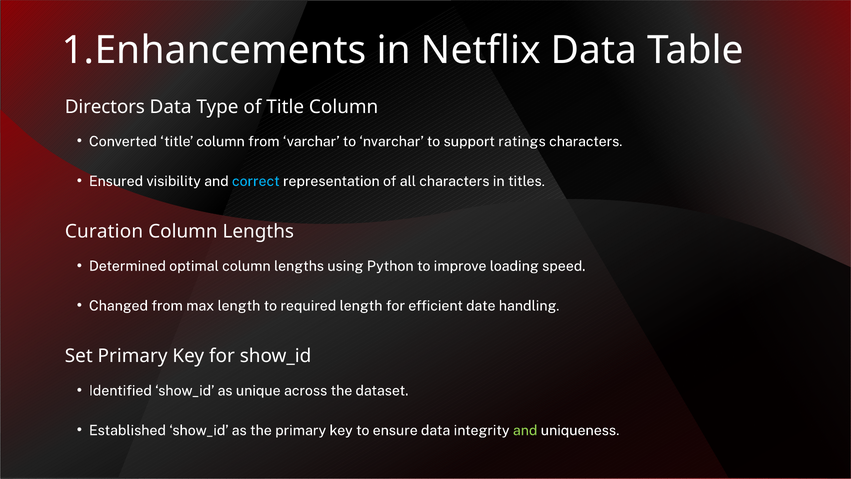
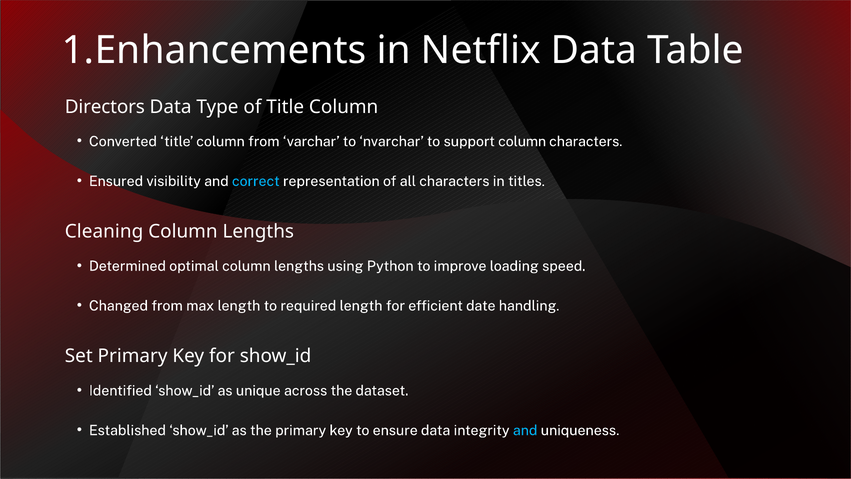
support ratings: ratings -> column
Curation: Curation -> Cleaning
and at (525, 430) colour: light green -> light blue
